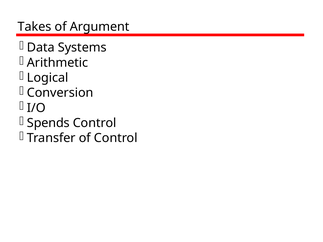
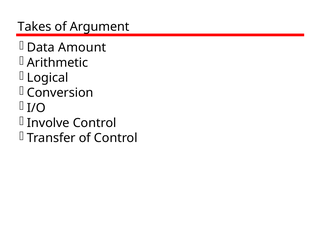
Systems: Systems -> Amount
Spends: Spends -> Involve
